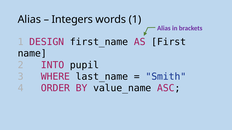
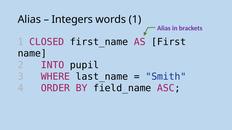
DESIGN: DESIGN -> CLOSED
value_name: value_name -> field_name
